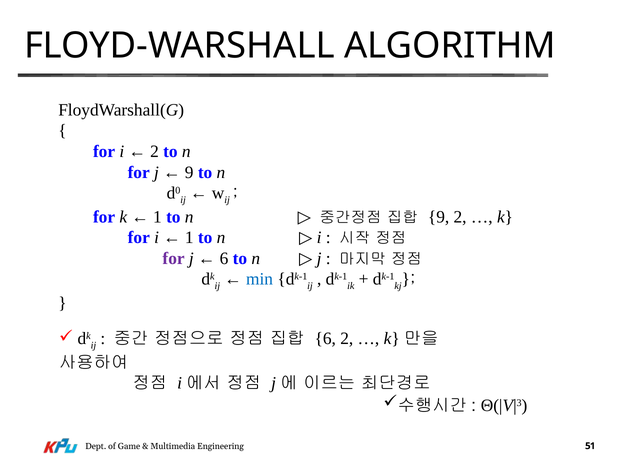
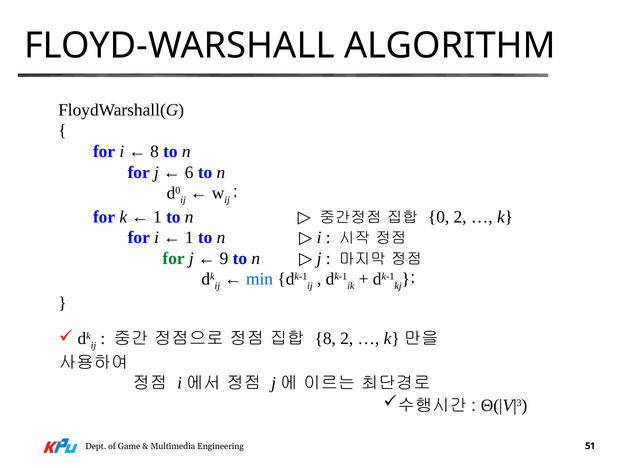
2 at (155, 152): 2 -> 8
9 at (189, 172): 9 -> 6
9 at (439, 217): 9 -> 0
for at (174, 258) colour: purple -> green
6 at (224, 258): 6 -> 9
6 at (325, 339): 6 -> 8
